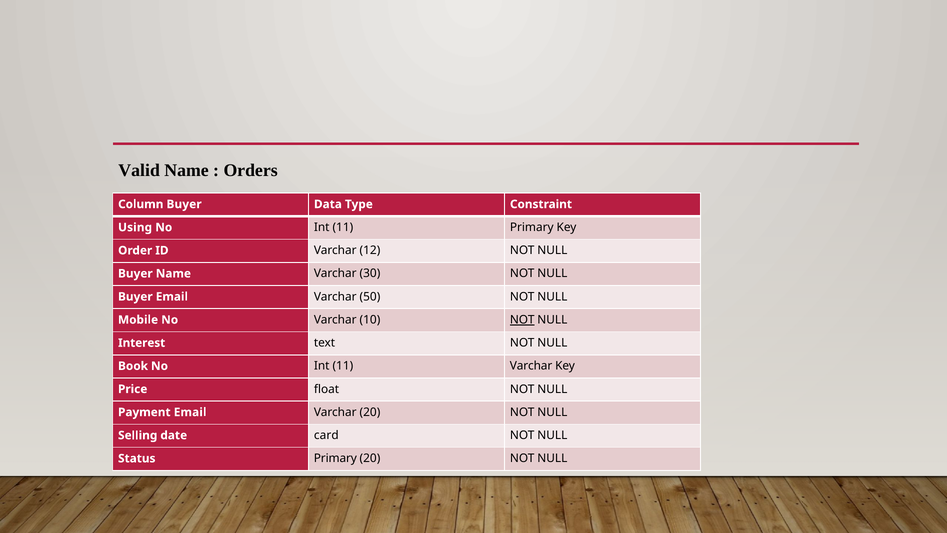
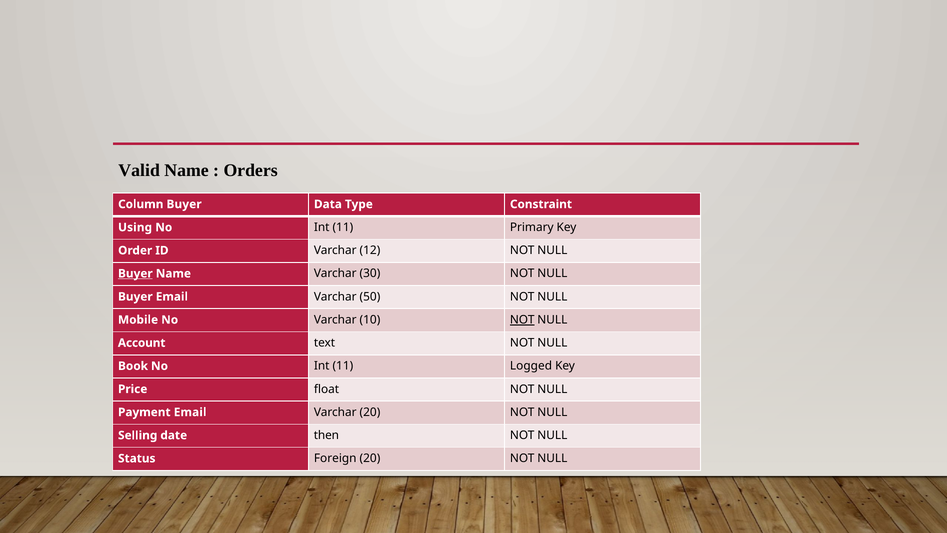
Buyer at (135, 273) underline: none -> present
Interest: Interest -> Account
11 Varchar: Varchar -> Logged
card: card -> then
Status Primary: Primary -> Foreign
